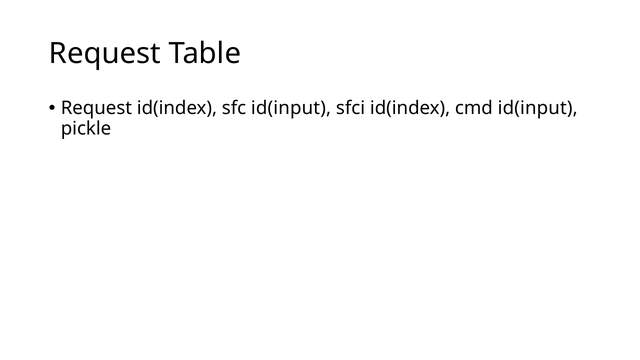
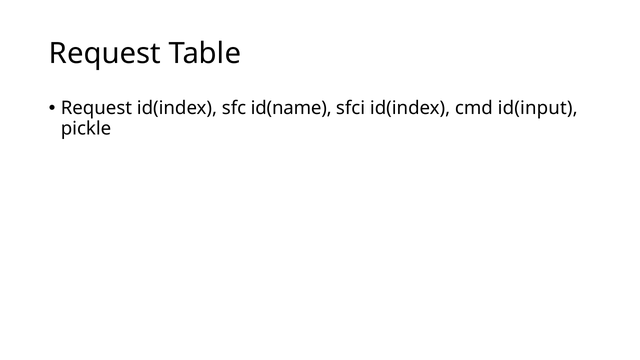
sfc id(input: id(input -> id(name
